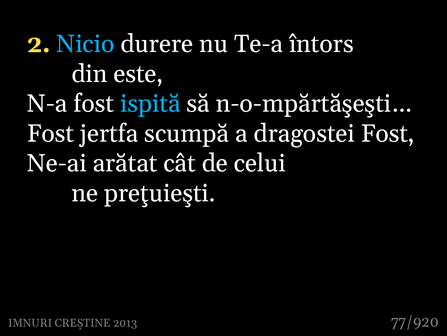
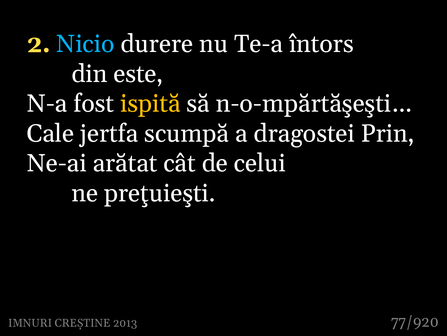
ispită colour: light blue -> yellow
Fost at (50, 133): Fost -> Cale
dragostei Fost: Fost -> Prin
